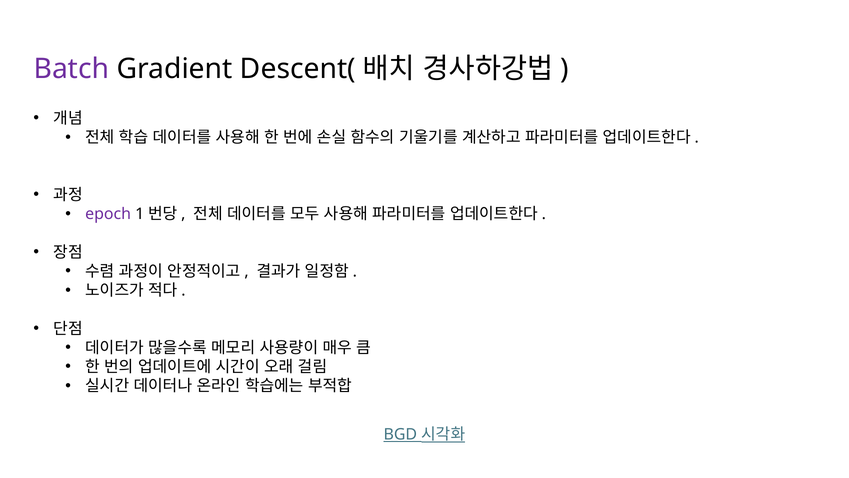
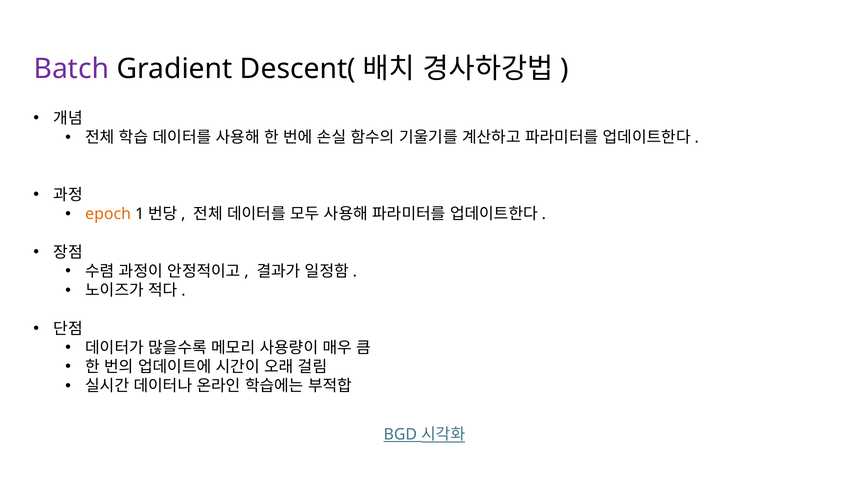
epoch colour: purple -> orange
